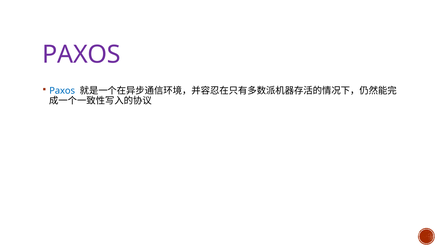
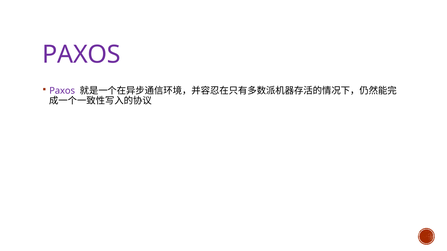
Paxos at (62, 91) colour: blue -> purple
